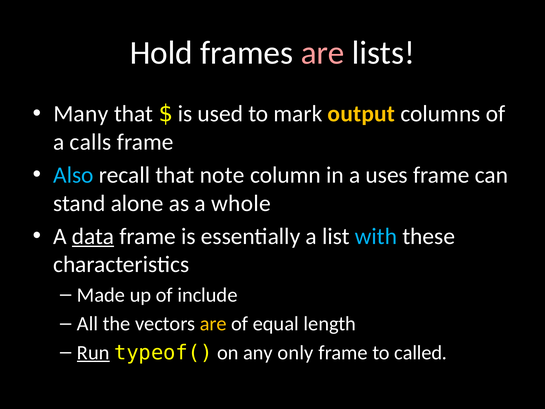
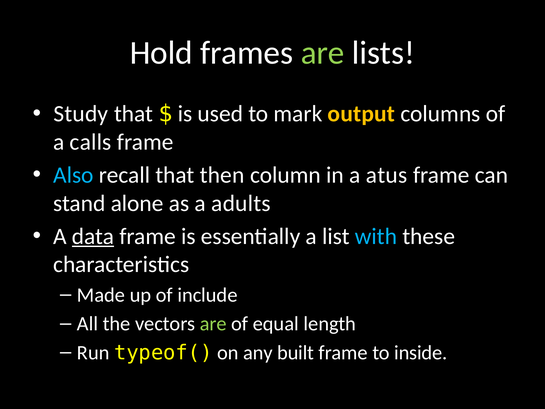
are at (323, 53) colour: pink -> light green
Many: Many -> Study
note: note -> then
uses: uses -> atus
whole: whole -> adults
are at (213, 324) colour: yellow -> light green
Run underline: present -> none
only: only -> built
called: called -> inside
